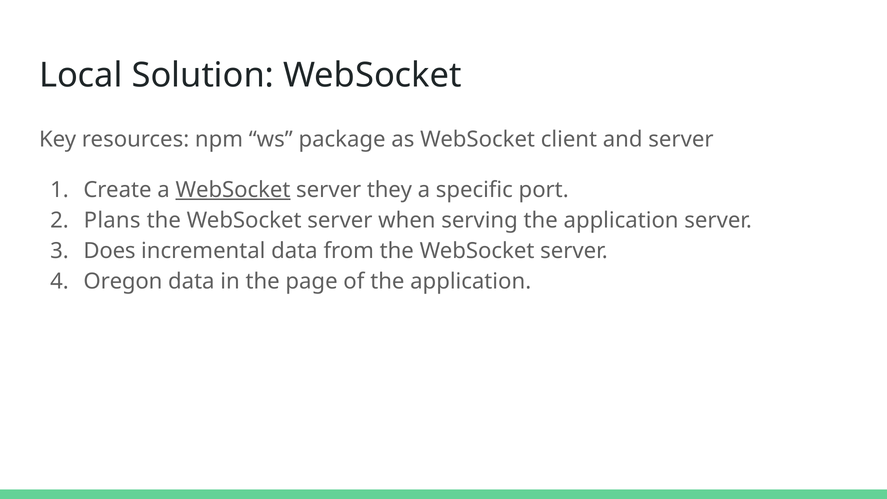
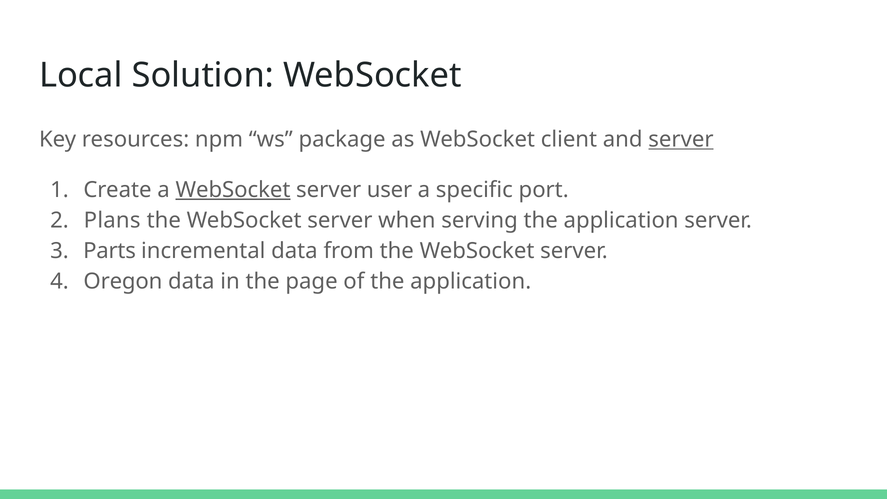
server at (681, 139) underline: none -> present
they: they -> user
Does: Does -> Parts
